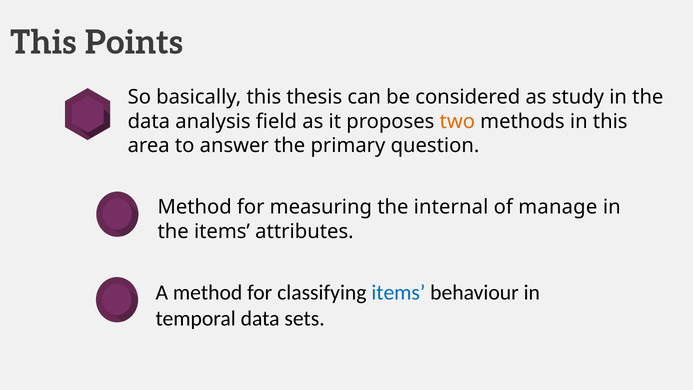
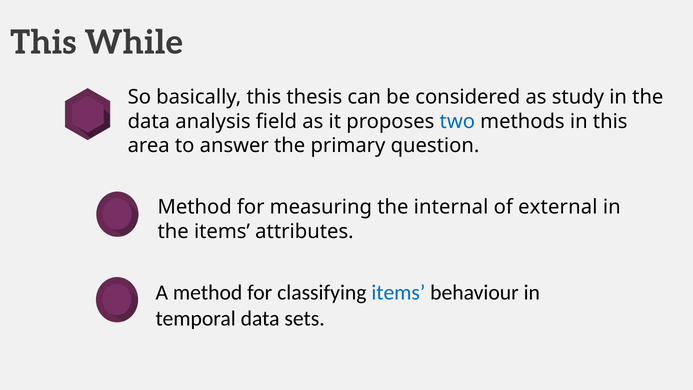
Points: Points -> While
two colour: orange -> blue
manage: manage -> external
